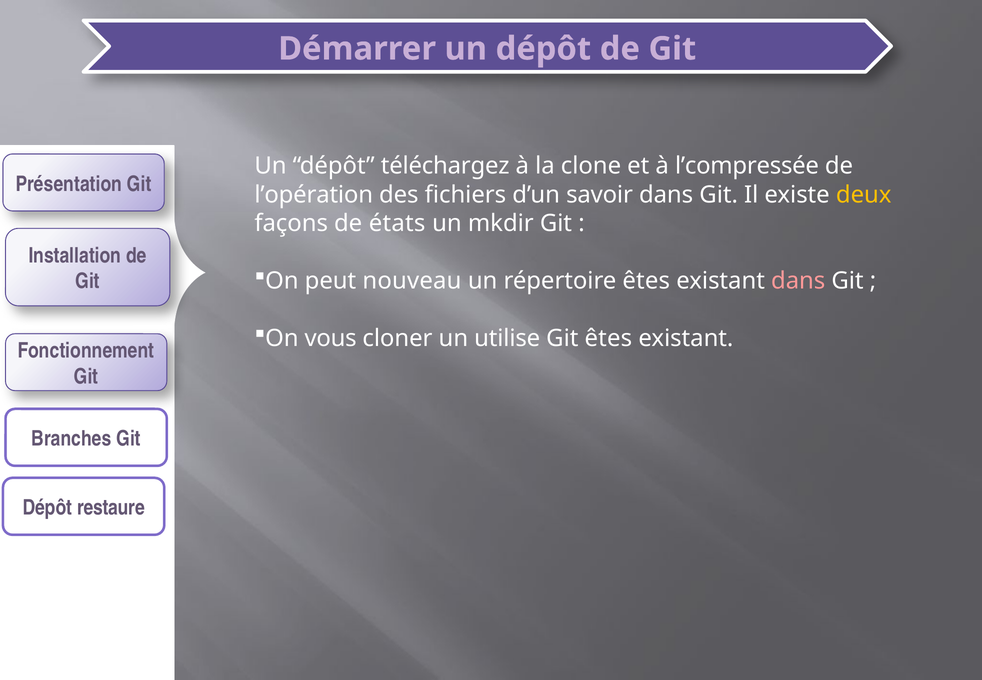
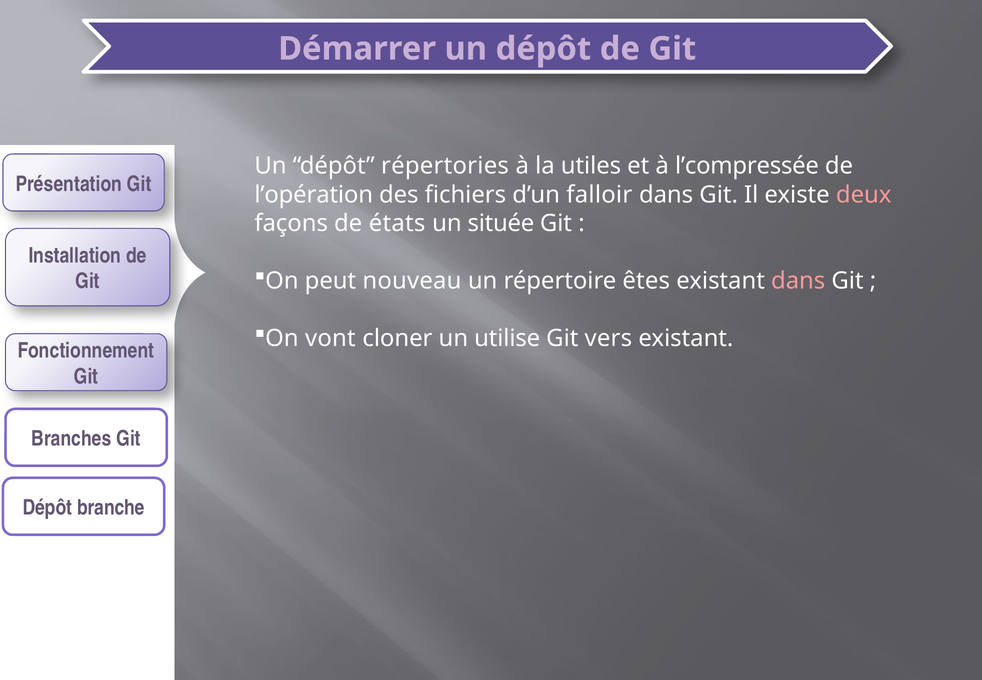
téléchargez: téléchargez -> répertories
clone: clone -> utiles
savoir: savoir -> falloir
deux colour: yellow -> pink
mkdir: mkdir -> située
vous: vous -> vont
Git êtes: êtes -> vers
restaure: restaure -> branche
